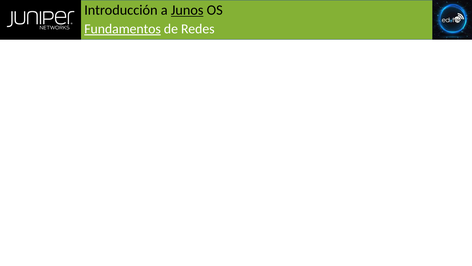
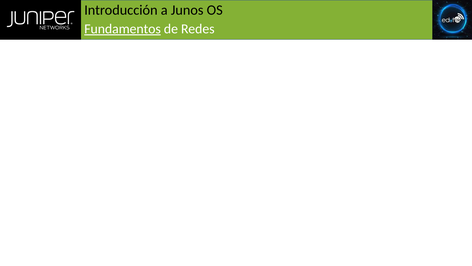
Junos underline: present -> none
